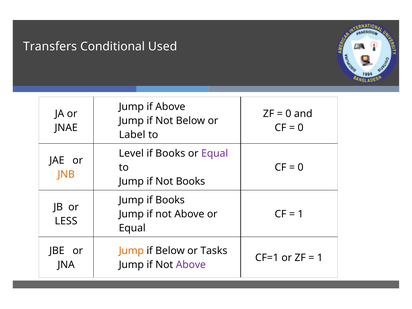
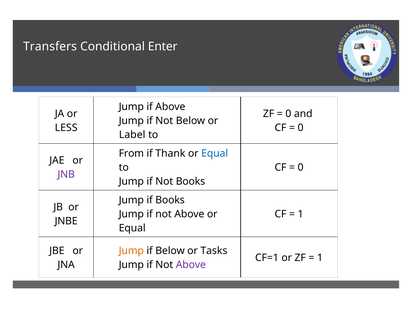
Used: Used -> Enter
JNAE: JNAE -> LESS
Level: Level -> From
Books at (170, 153): Books -> Thank
Equal at (215, 153) colour: purple -> blue
JNB colour: orange -> purple
LESS: LESS -> JNBE
